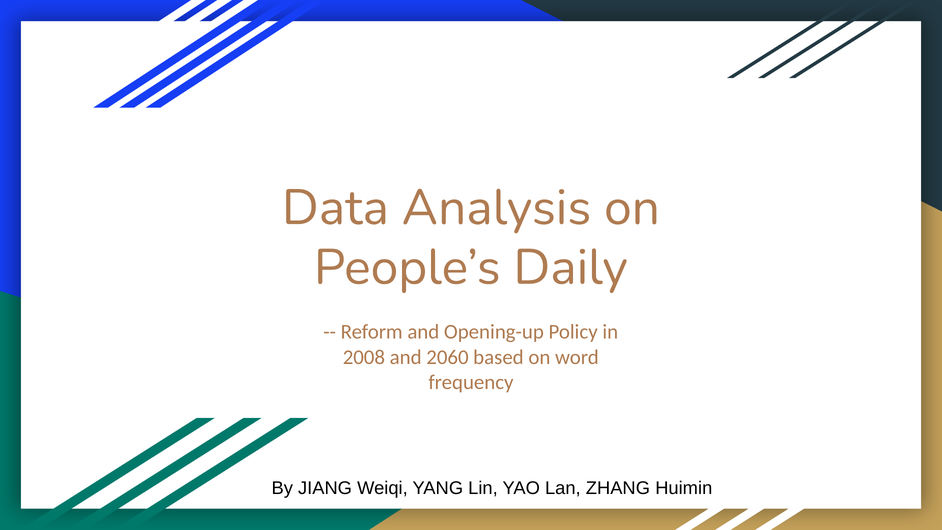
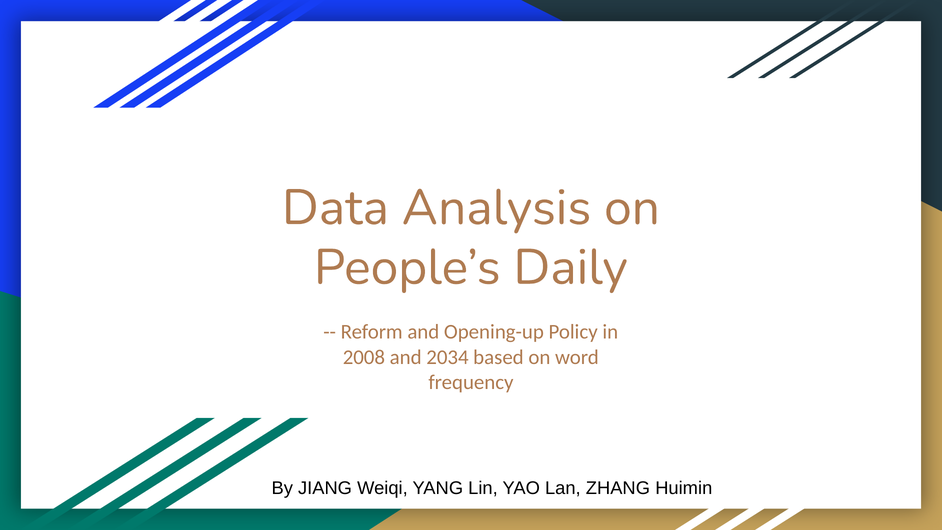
2060: 2060 -> 2034
